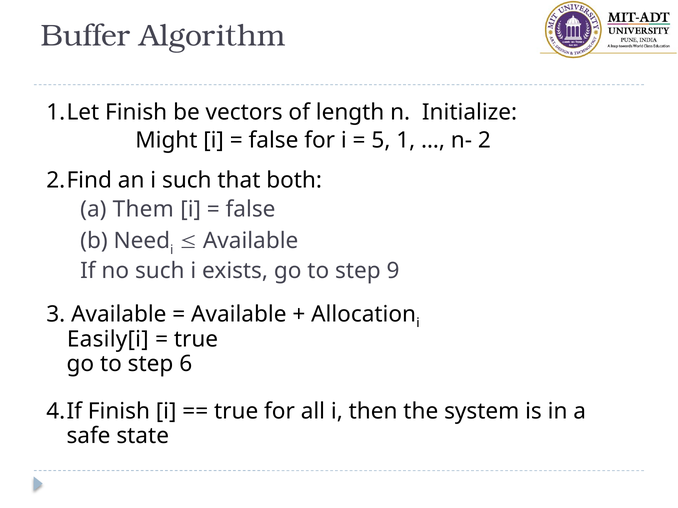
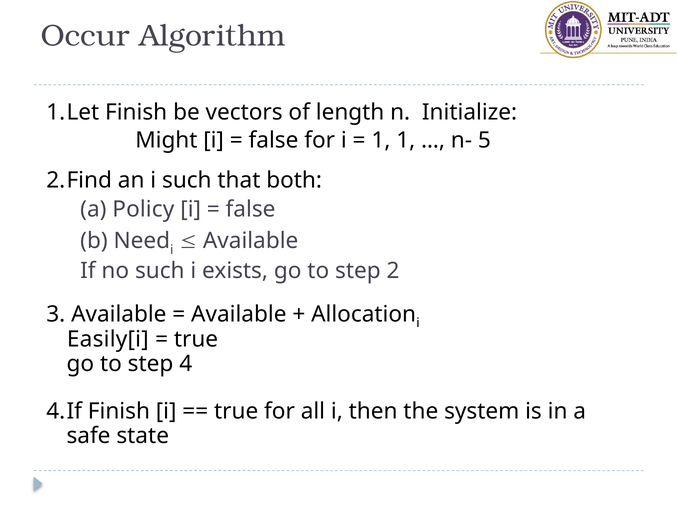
Buffer: Buffer -> Occur
5 at (381, 140): 5 -> 1
2: 2 -> 5
Them: Them -> Policy
9: 9 -> 2
6: 6 -> 4
